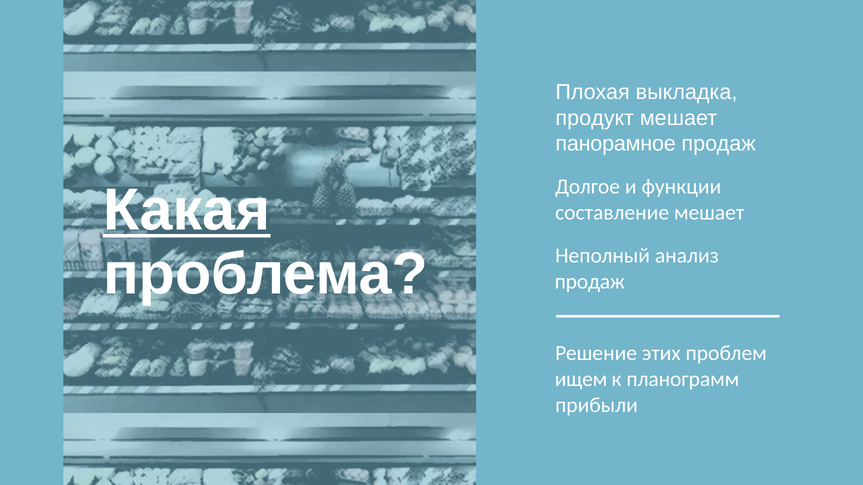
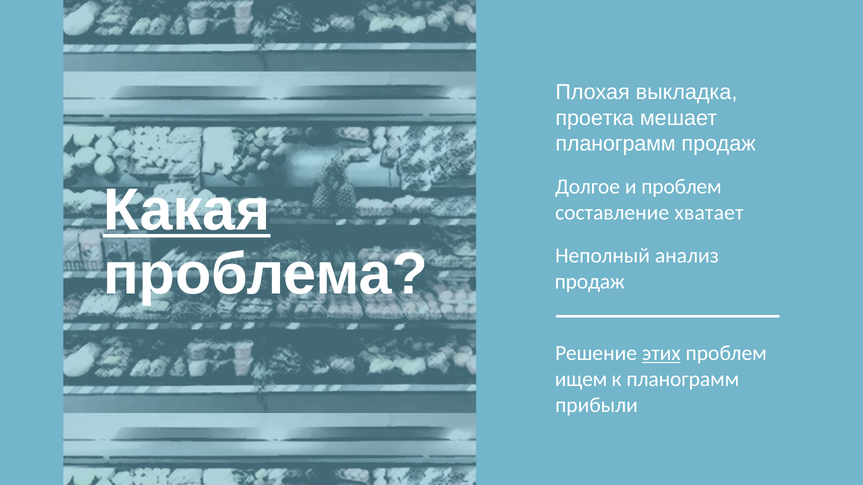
продукт: продукт -> проетка
панорамное at (616, 144): панорамное -> планограмм
и функции: функции -> проблем
составление мешает: мешает -> хватает
этих underline: none -> present
